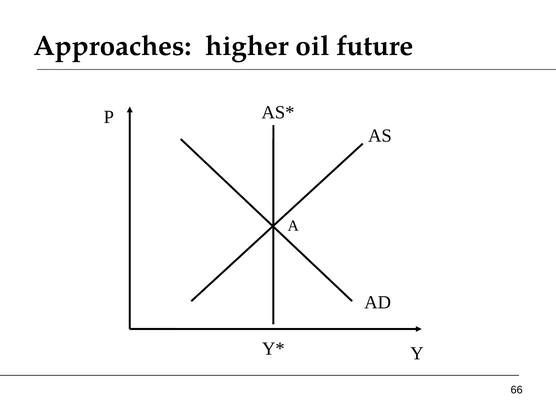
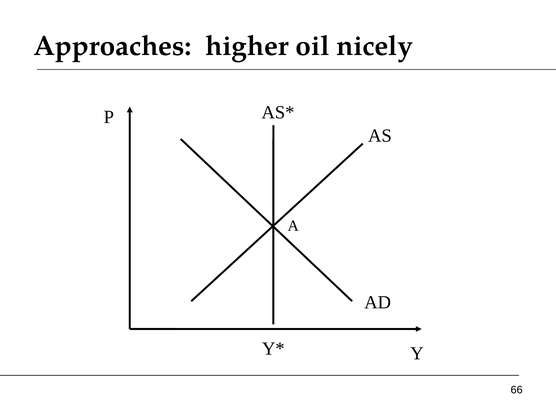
future: future -> nicely
